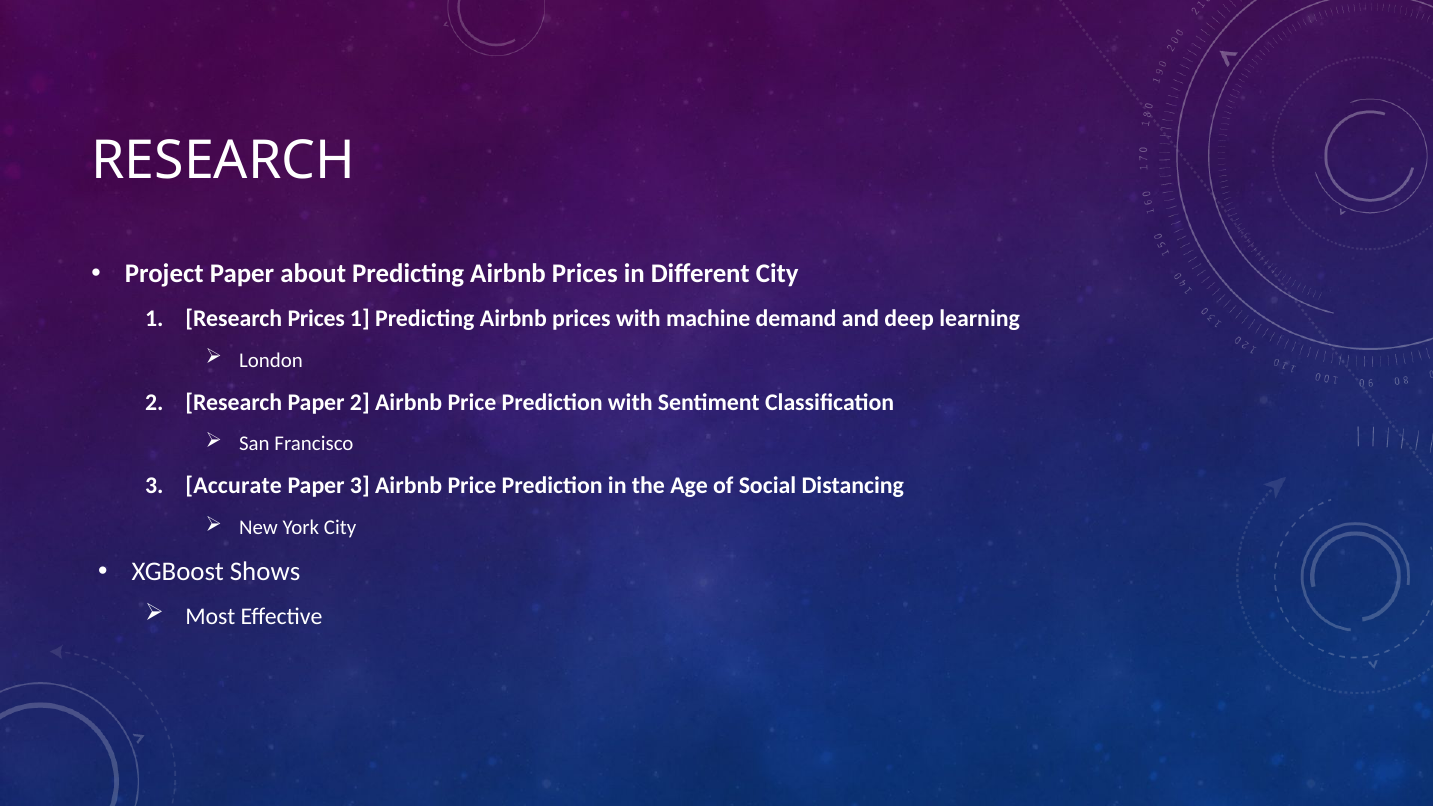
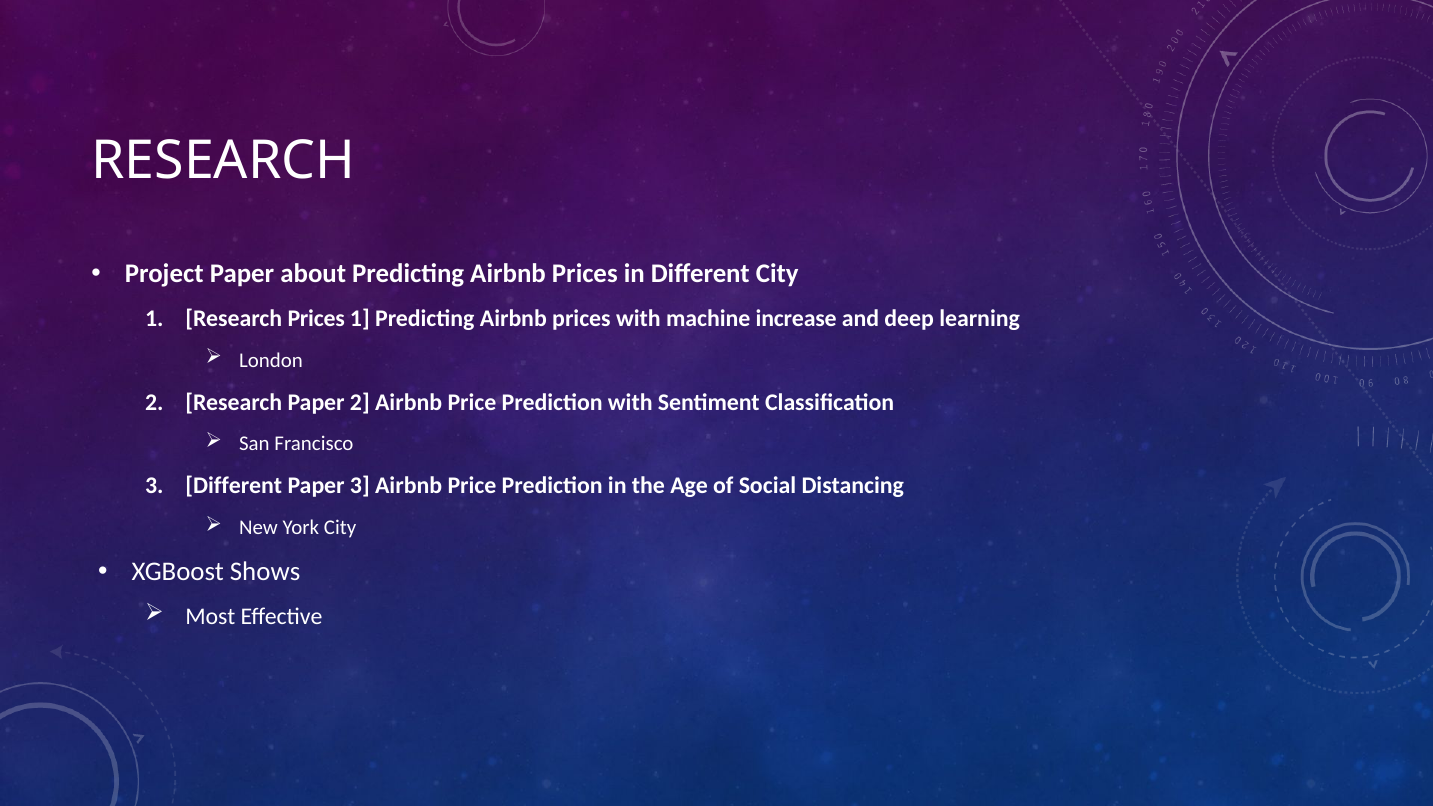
demand: demand -> increase
3 Accurate: Accurate -> Different
